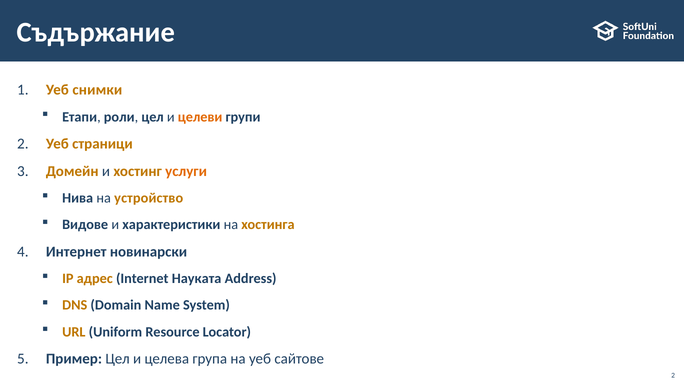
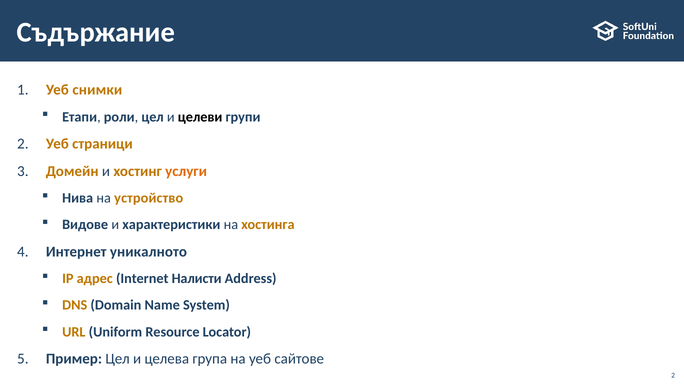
целеви colour: orange -> black
новинарски: новинарски -> уникалното
Науката: Науката -> Налисти
